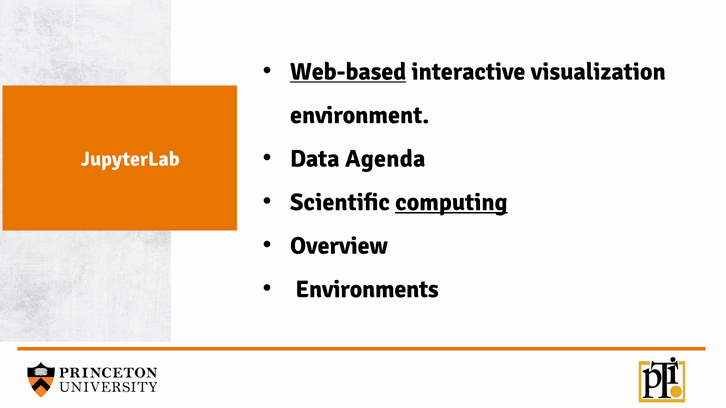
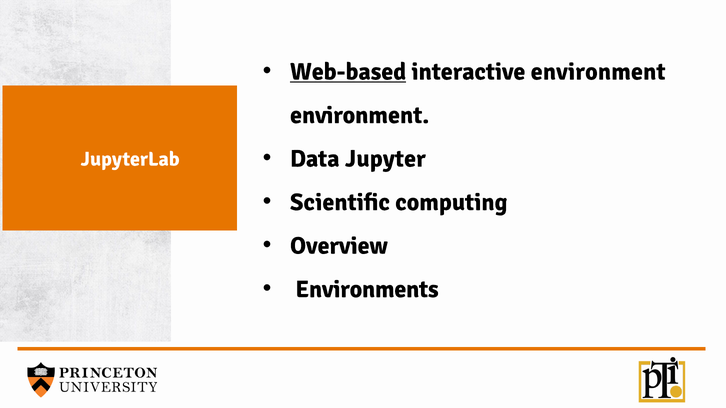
interactive visualization: visualization -> environment
Agenda: Agenda -> Jupyter
computing underline: present -> none
